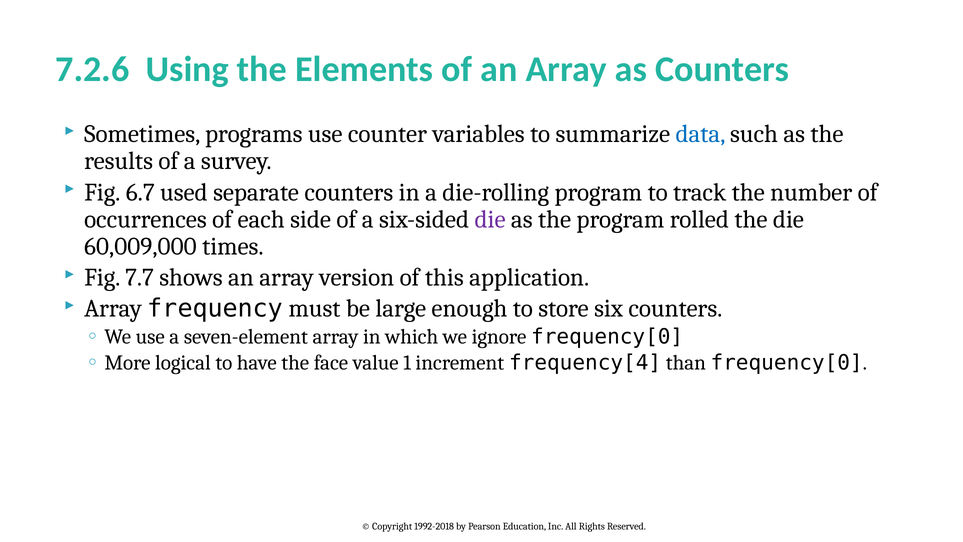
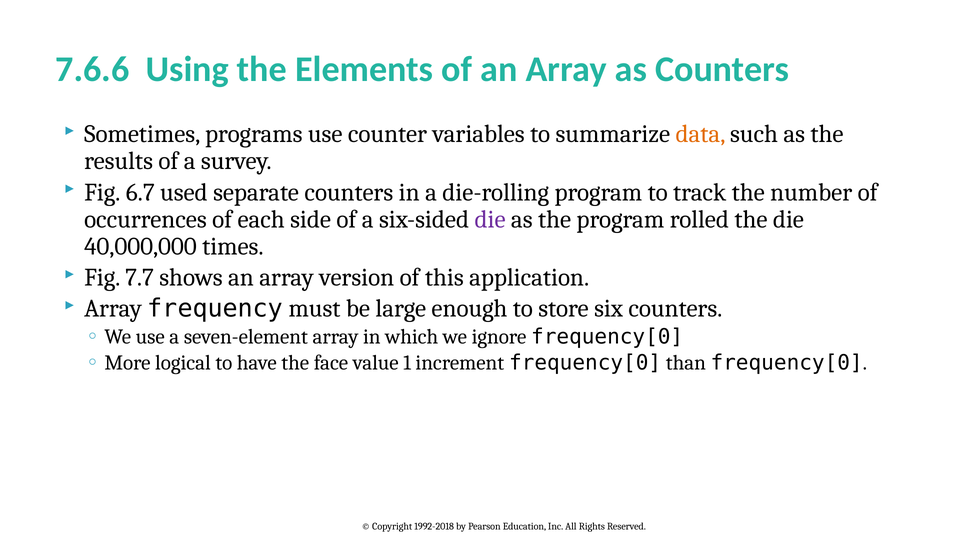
7.2.6: 7.2.6 -> 7.6.6
data colour: blue -> orange
60,009,000: 60,009,000 -> 40,000,000
increment frequency[4: frequency[4 -> frequency[0
